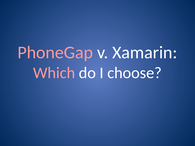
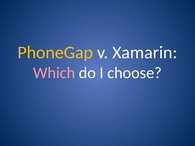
PhoneGap colour: pink -> yellow
